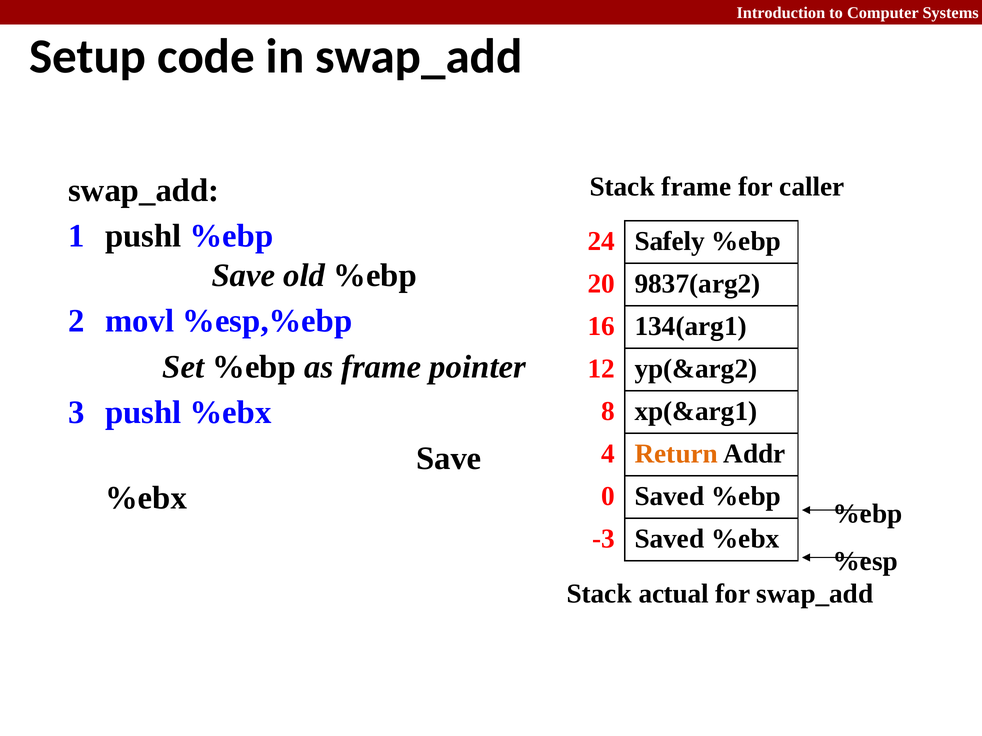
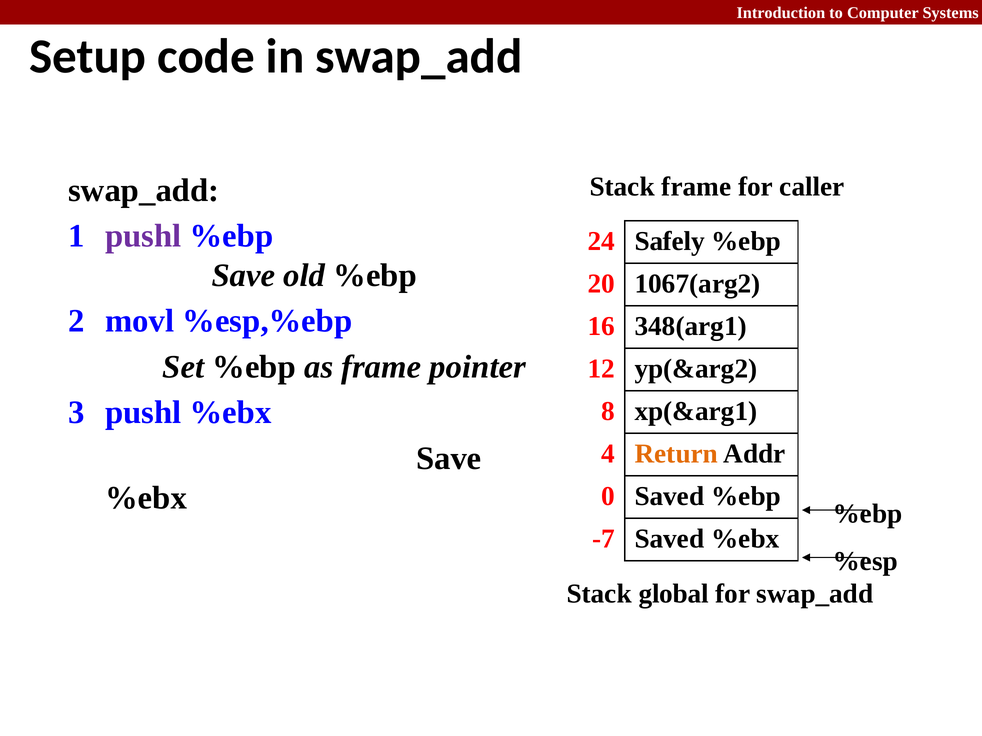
pushl at (143, 236) colour: black -> purple
9837(arg2: 9837(arg2 -> 1067(arg2
134(arg1: 134(arg1 -> 348(arg1
-3: -3 -> -7
actual: actual -> global
